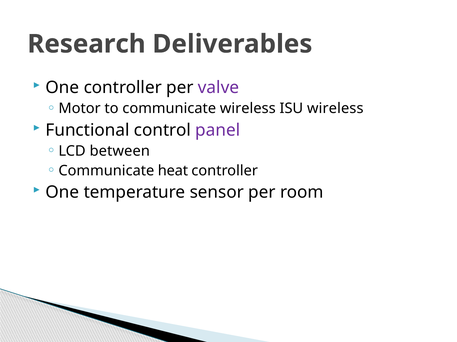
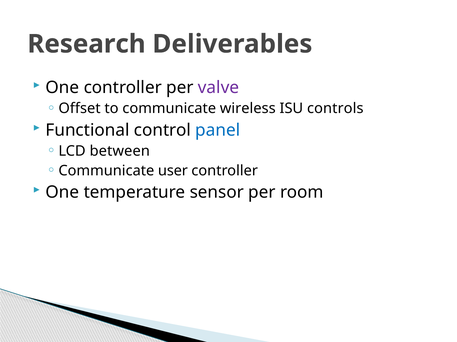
Motor: Motor -> Offset
ISU wireless: wireless -> controls
panel colour: purple -> blue
heat: heat -> user
